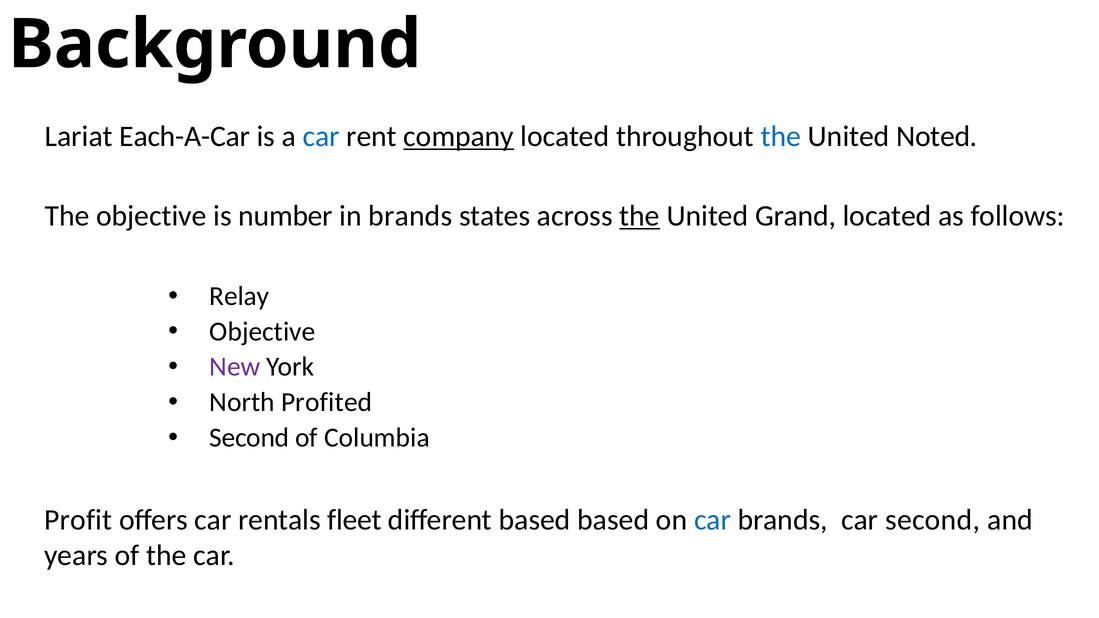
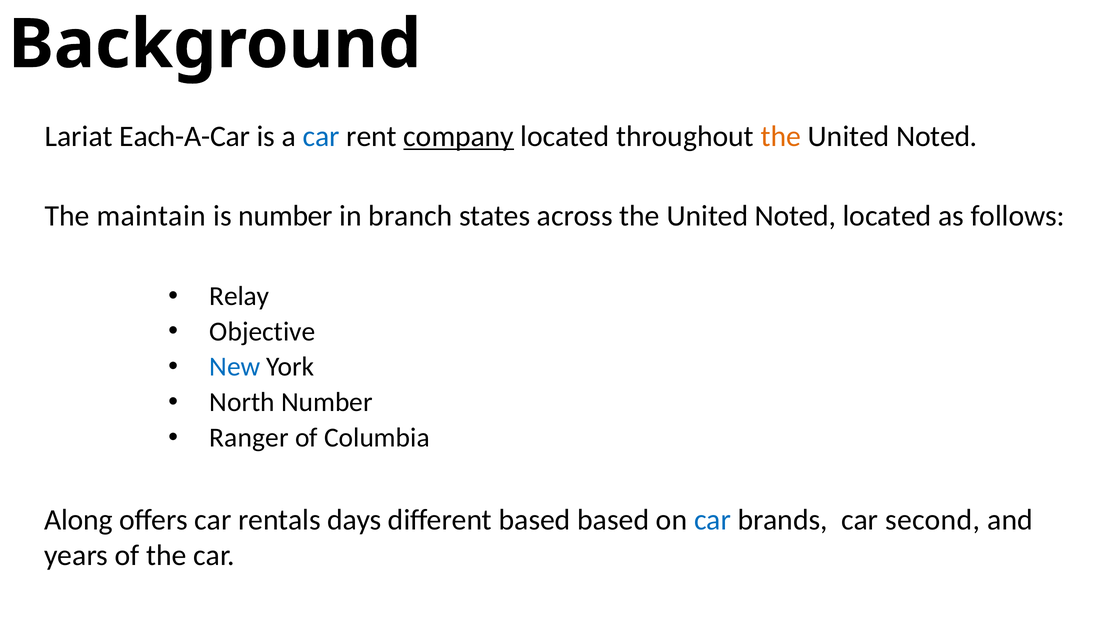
the at (781, 136) colour: blue -> orange
The objective: objective -> maintain
in brands: brands -> branch
the at (640, 216) underline: present -> none
Grand at (796, 216): Grand -> Noted
New colour: purple -> blue
North Profited: Profited -> Number
Second at (249, 438): Second -> Ranger
Profit: Profit -> Along
fleet: fleet -> days
